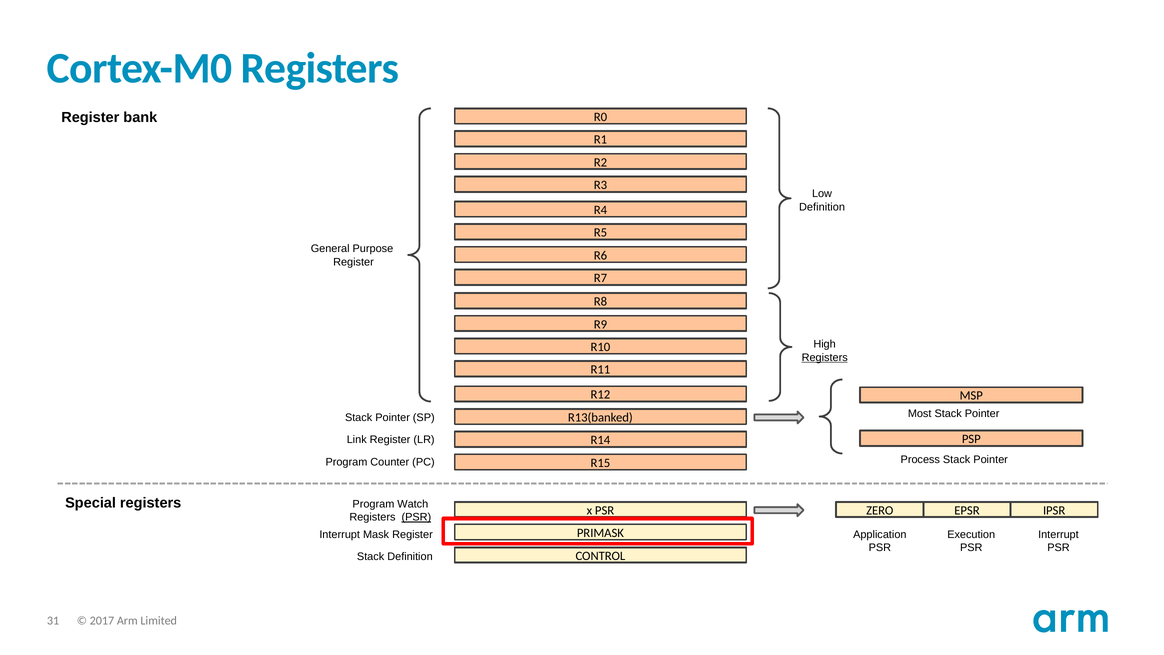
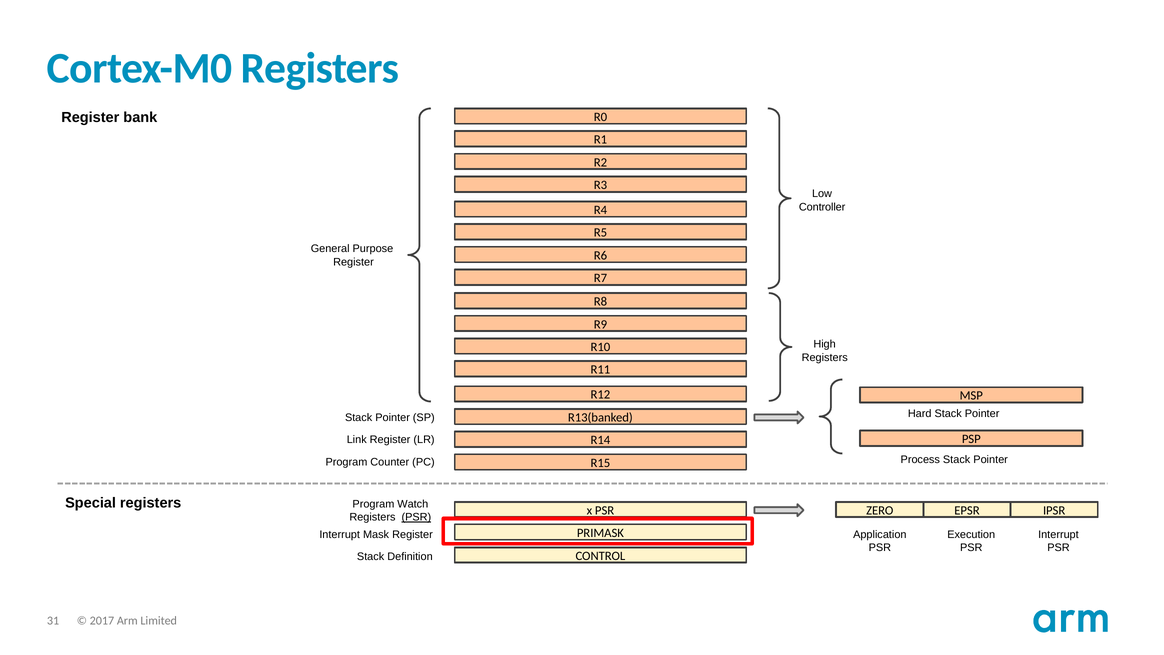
Definition at (822, 207): Definition -> Controller
Registers at (825, 357) underline: present -> none
Most: Most -> Hard
